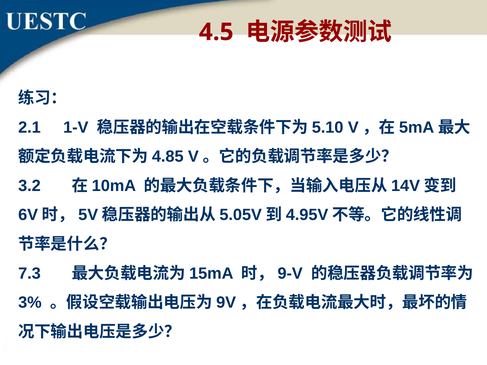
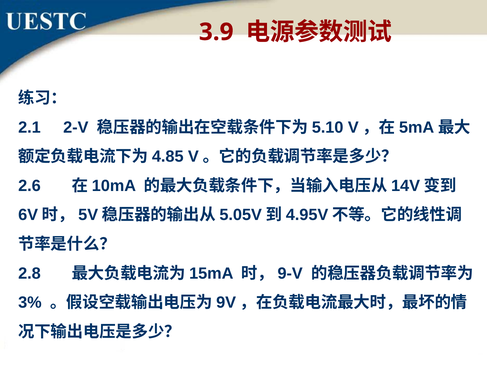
4.5: 4.5 -> 3.9
1-V: 1-V -> 2-V
3.2: 3.2 -> 2.6
7.3: 7.3 -> 2.8
